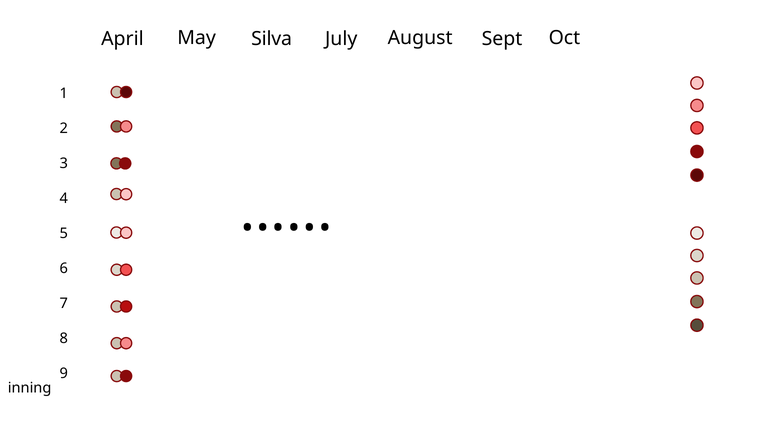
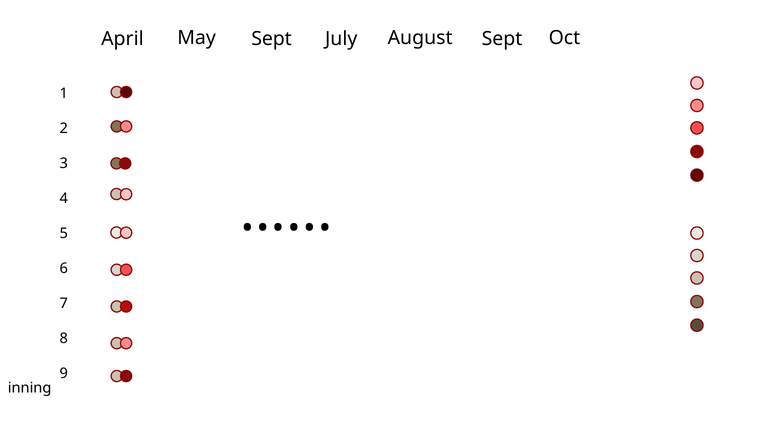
May Silva: Silva -> Sept
